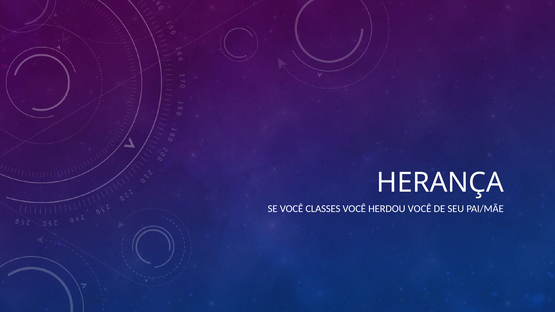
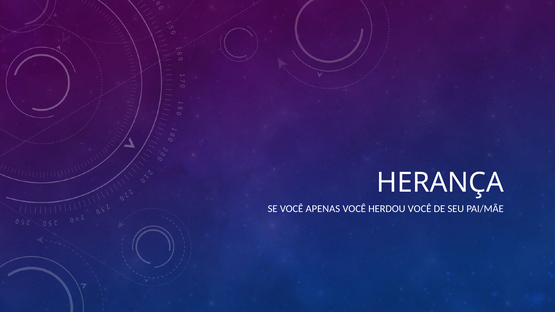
CLASSES: CLASSES -> APENAS
